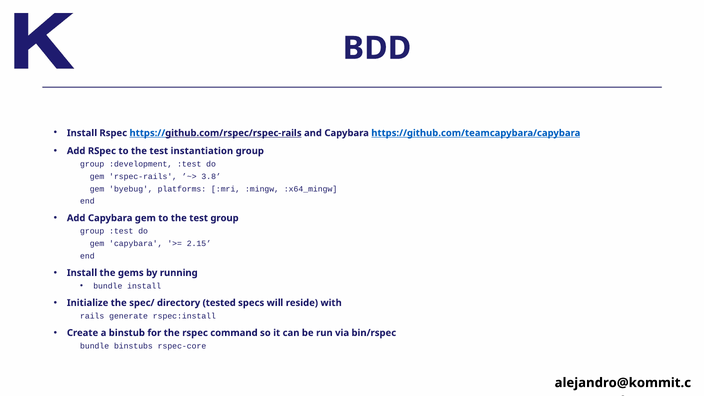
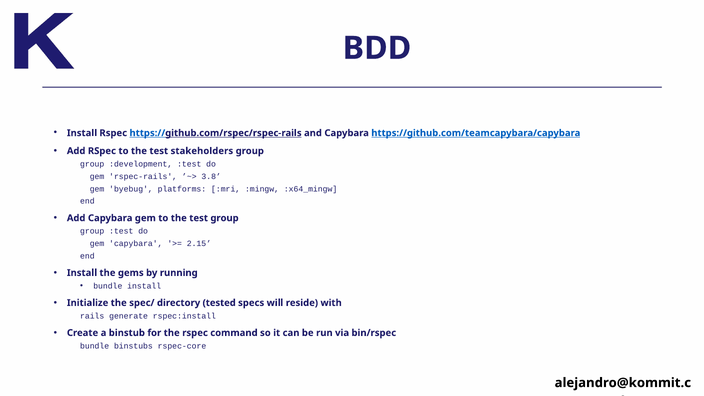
instantiation: instantiation -> stakeholders
